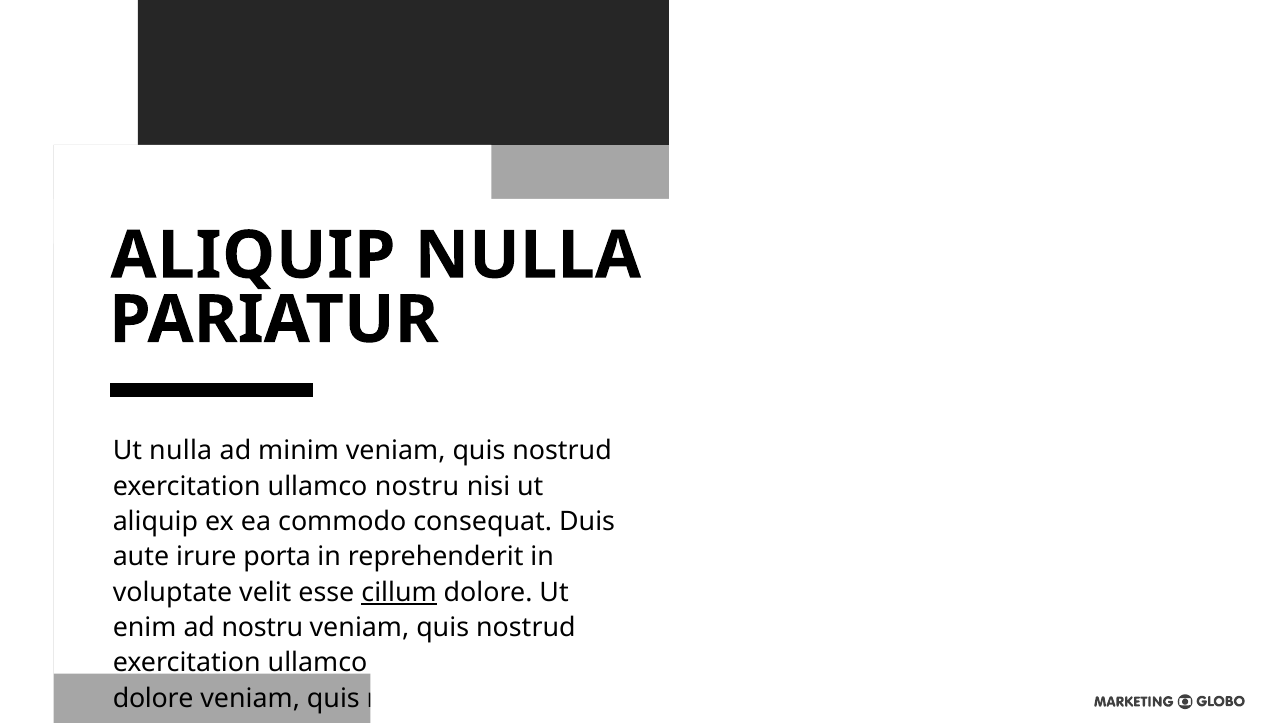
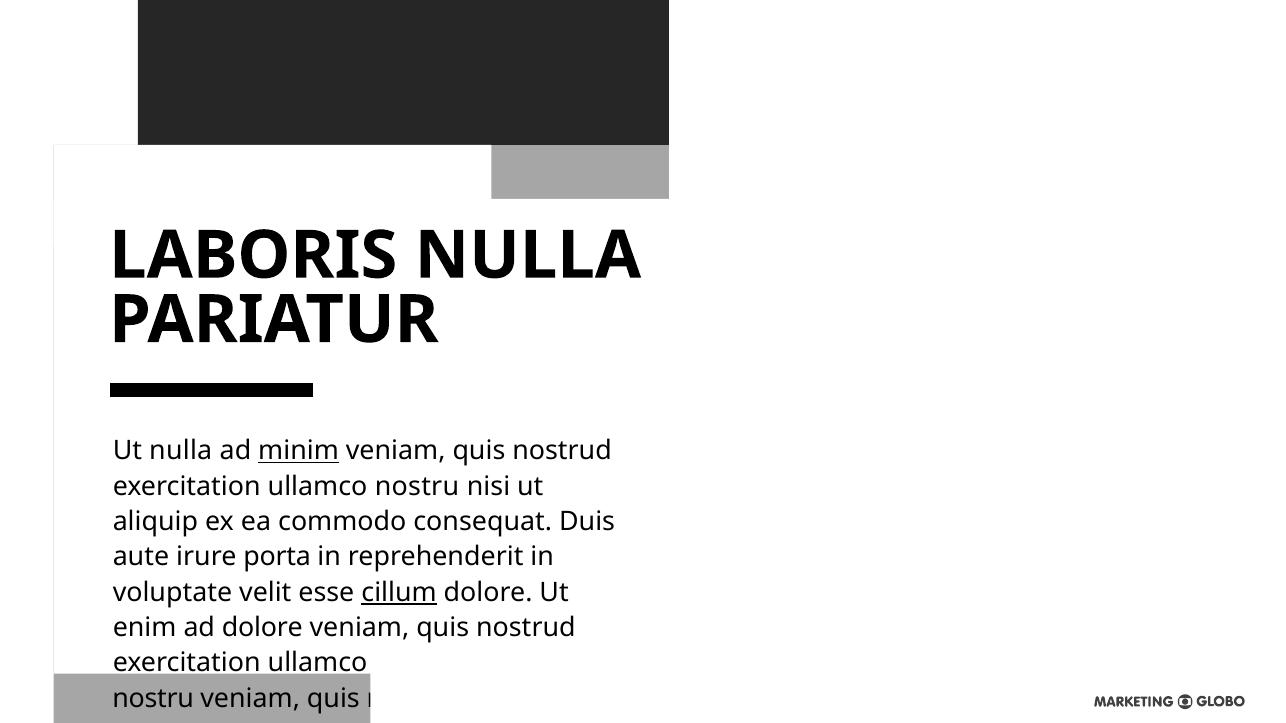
ALIQUIP at (253, 256): ALIQUIP -> LABORIS
minim underline: none -> present
ad nostru: nostru -> dolore
dolore at (153, 699): dolore -> nostru
